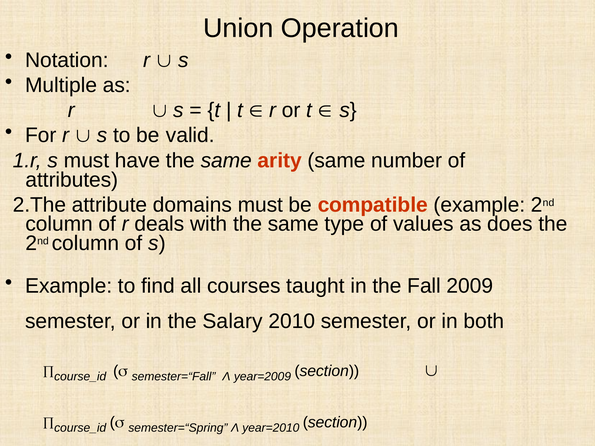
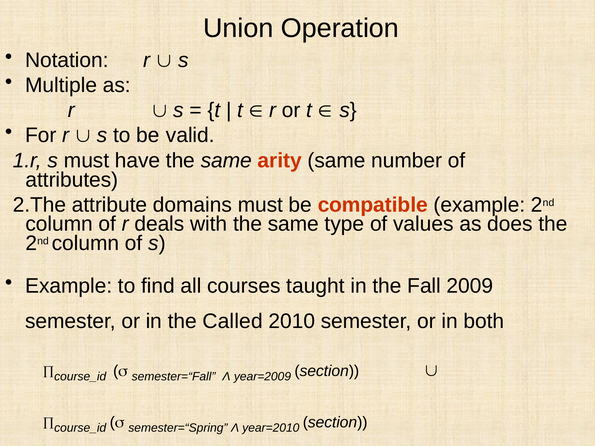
Salary: Salary -> Called
